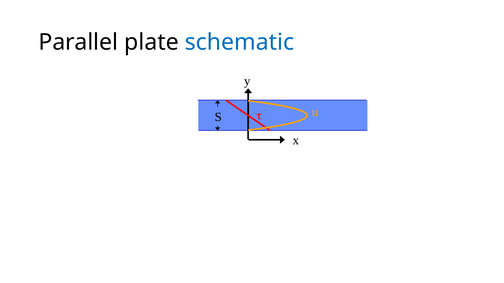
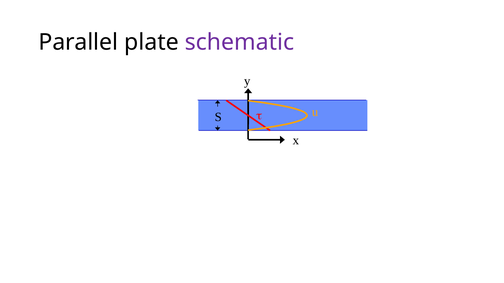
schematic colour: blue -> purple
